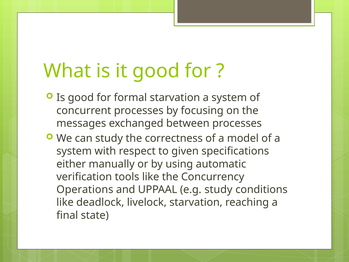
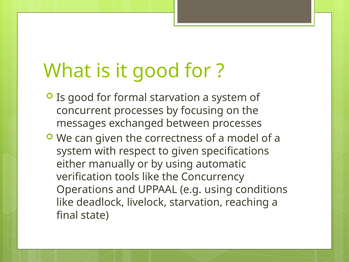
can study: study -> given
e.g study: study -> using
